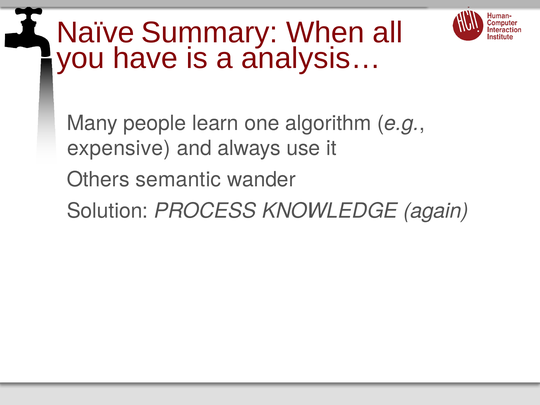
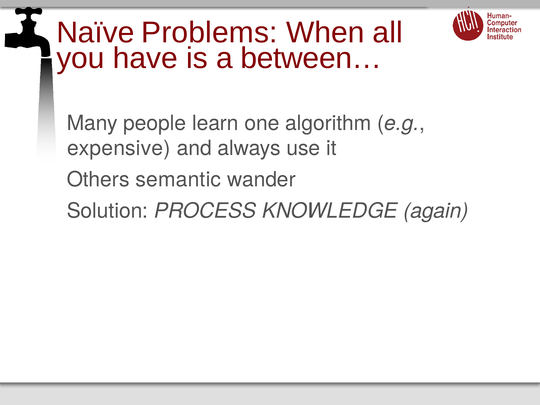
Summary: Summary -> Problems
analysis…: analysis… -> between…
